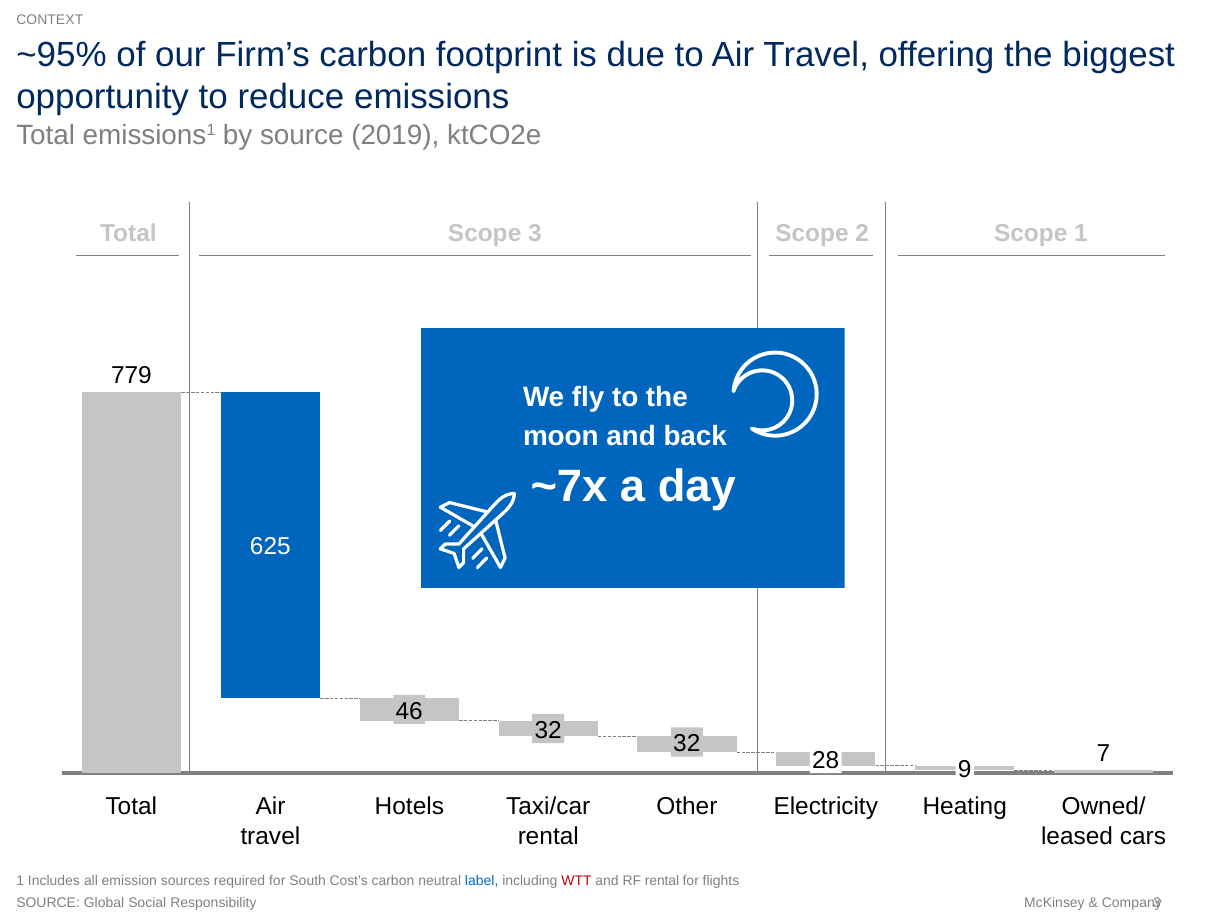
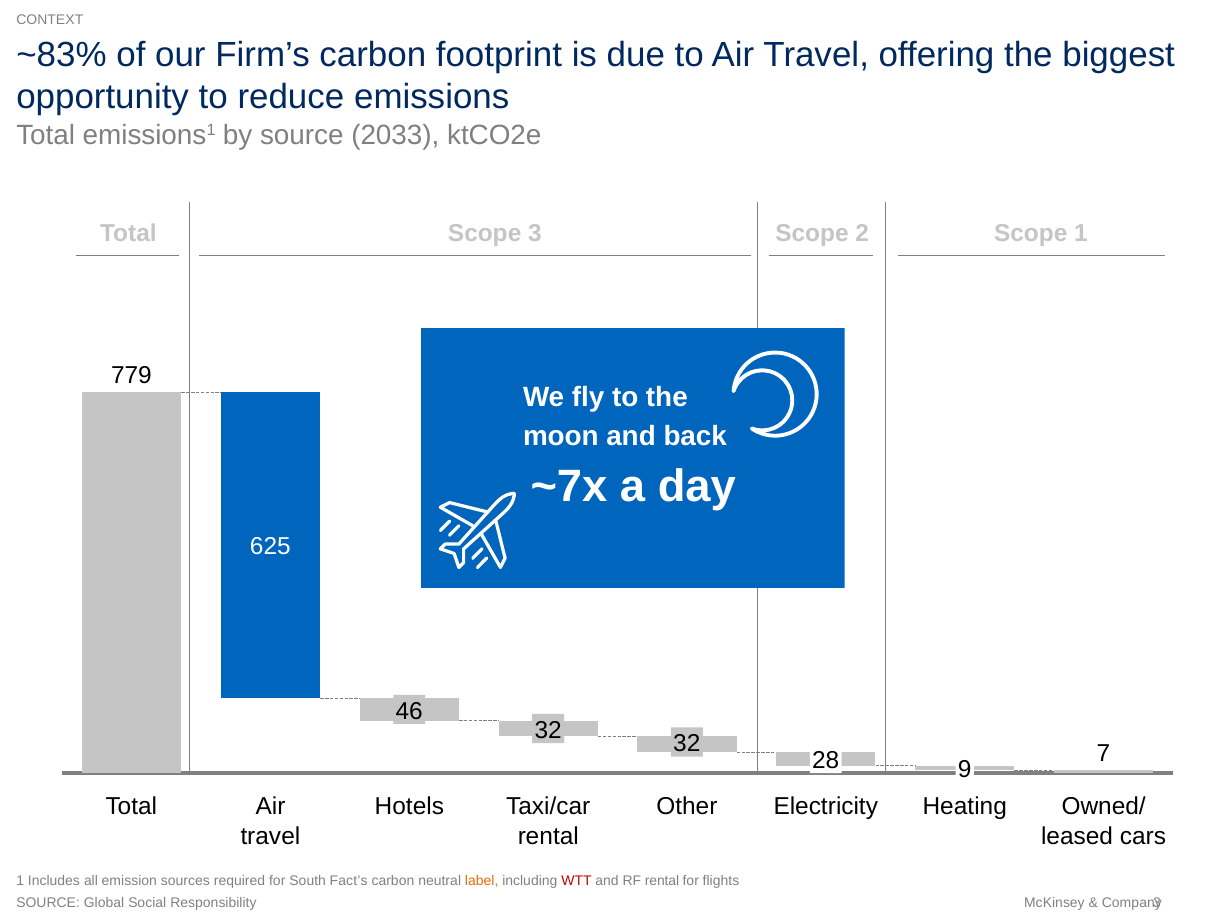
~95%: ~95% -> ~83%
2019: 2019 -> 2033
Cost’s: Cost’s -> Fact’s
label colour: blue -> orange
